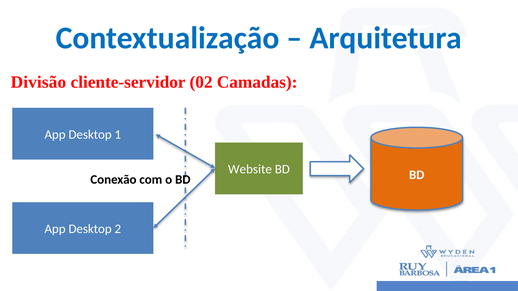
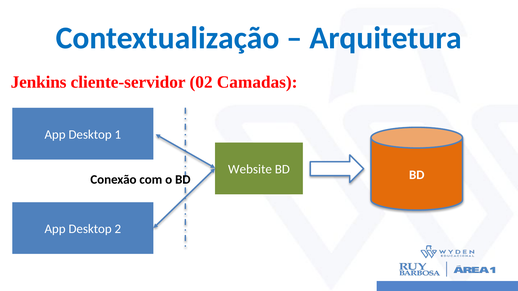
Divisão: Divisão -> Jenkins
